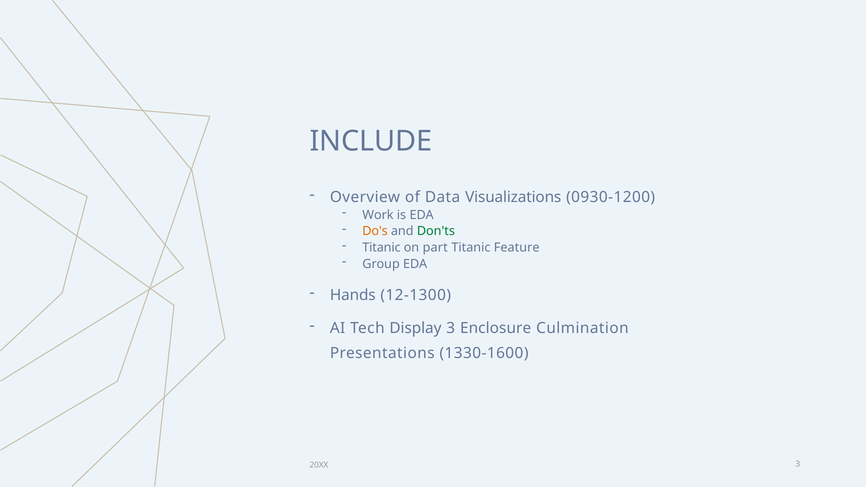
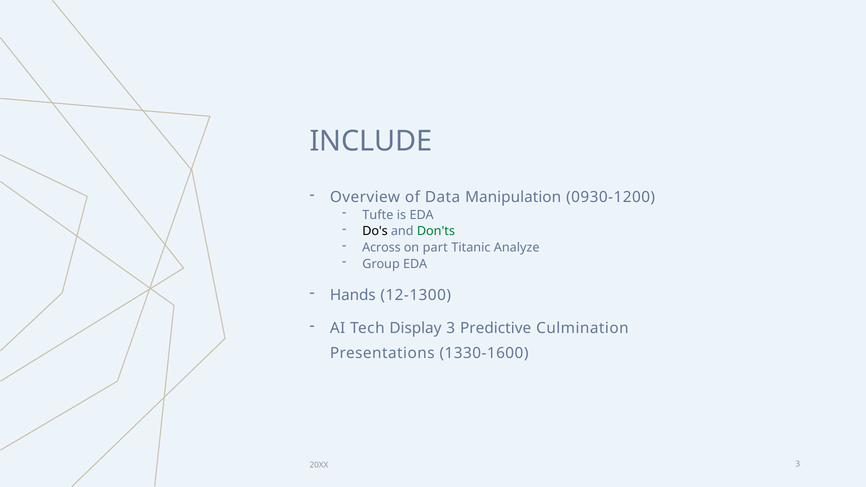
Visualizations: Visualizations -> Manipulation
Work: Work -> Tufte
Do's colour: orange -> black
Titanic at (381, 248): Titanic -> Across
Feature: Feature -> Analyze
Enclosure: Enclosure -> Predictive
